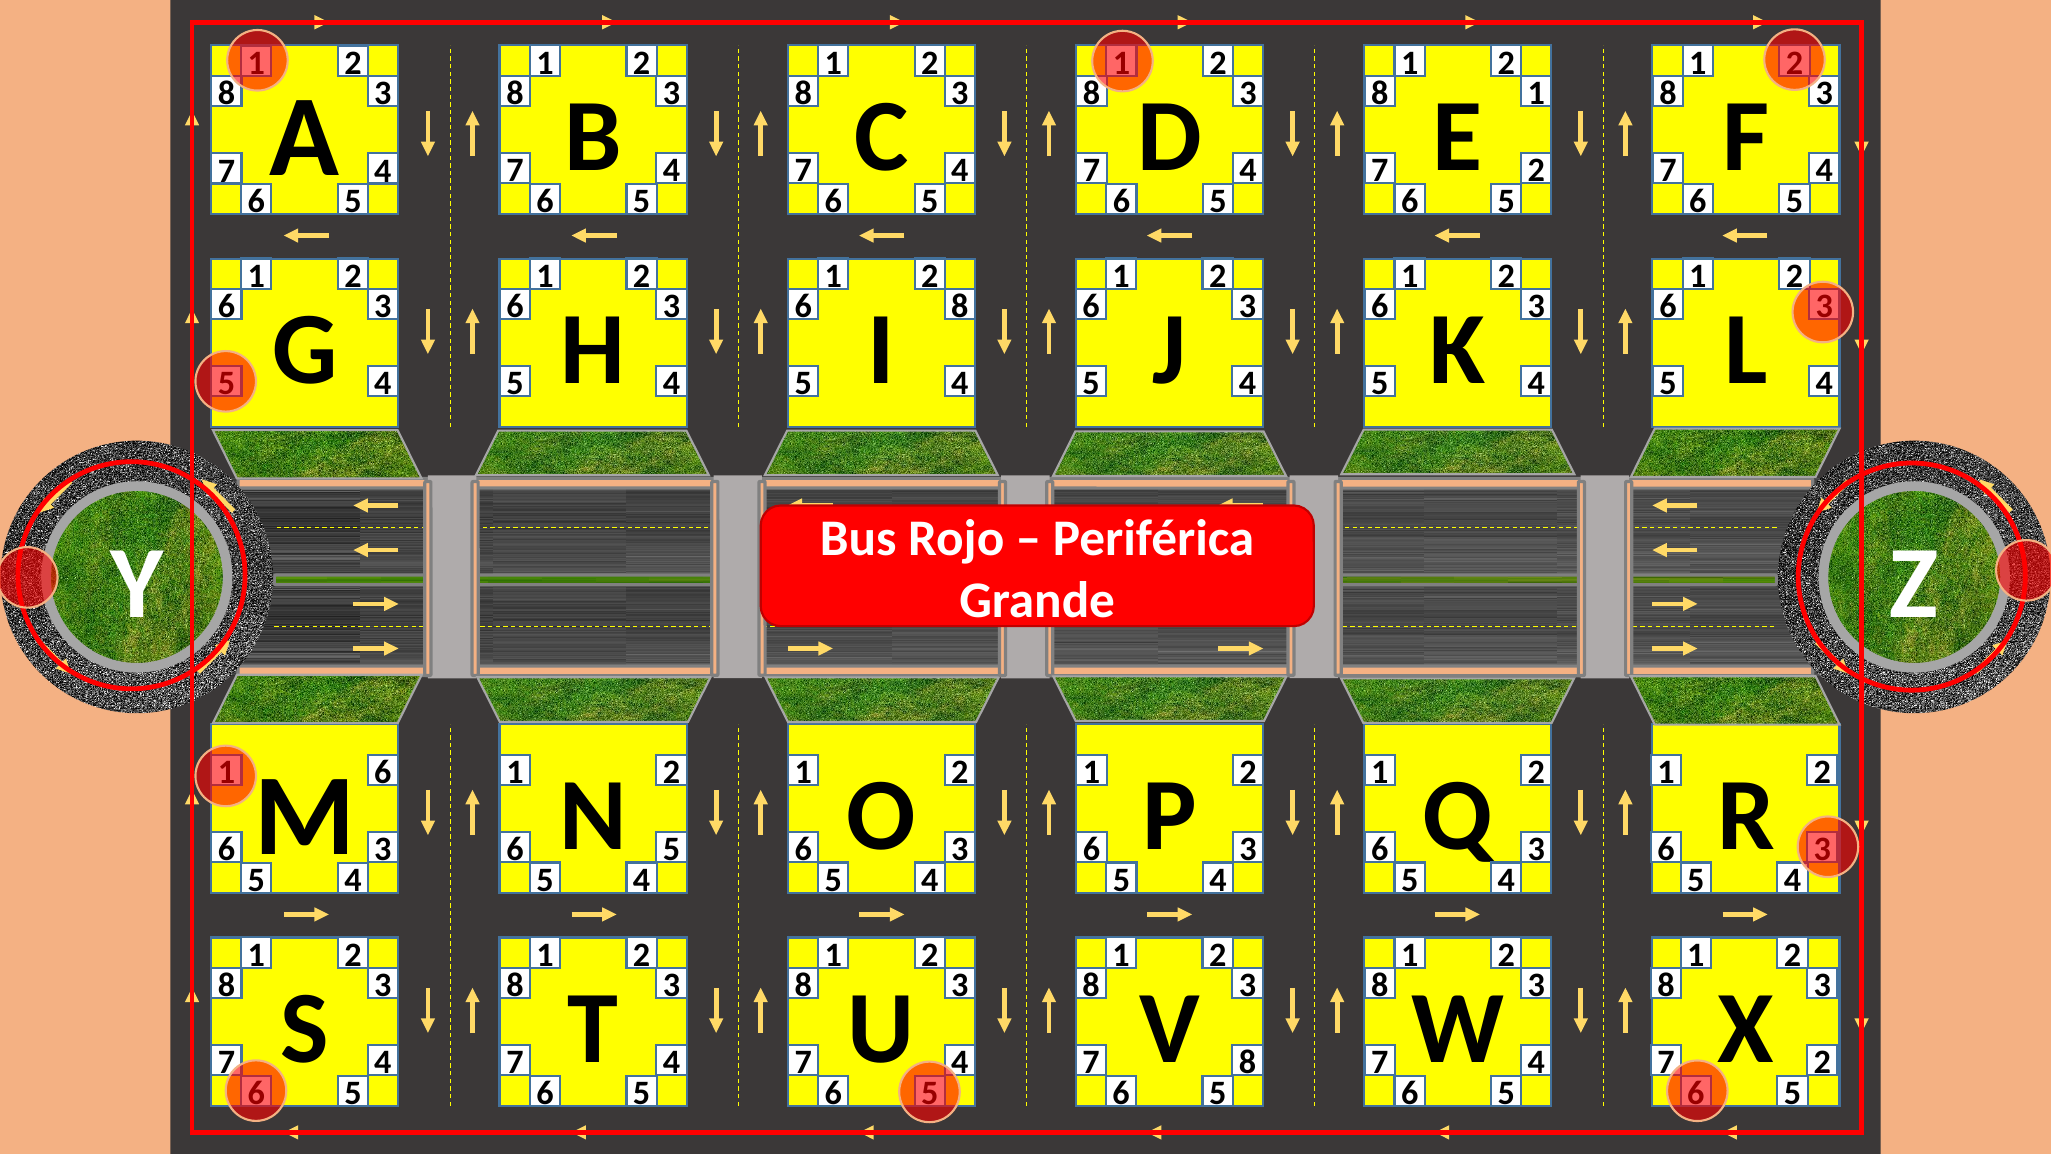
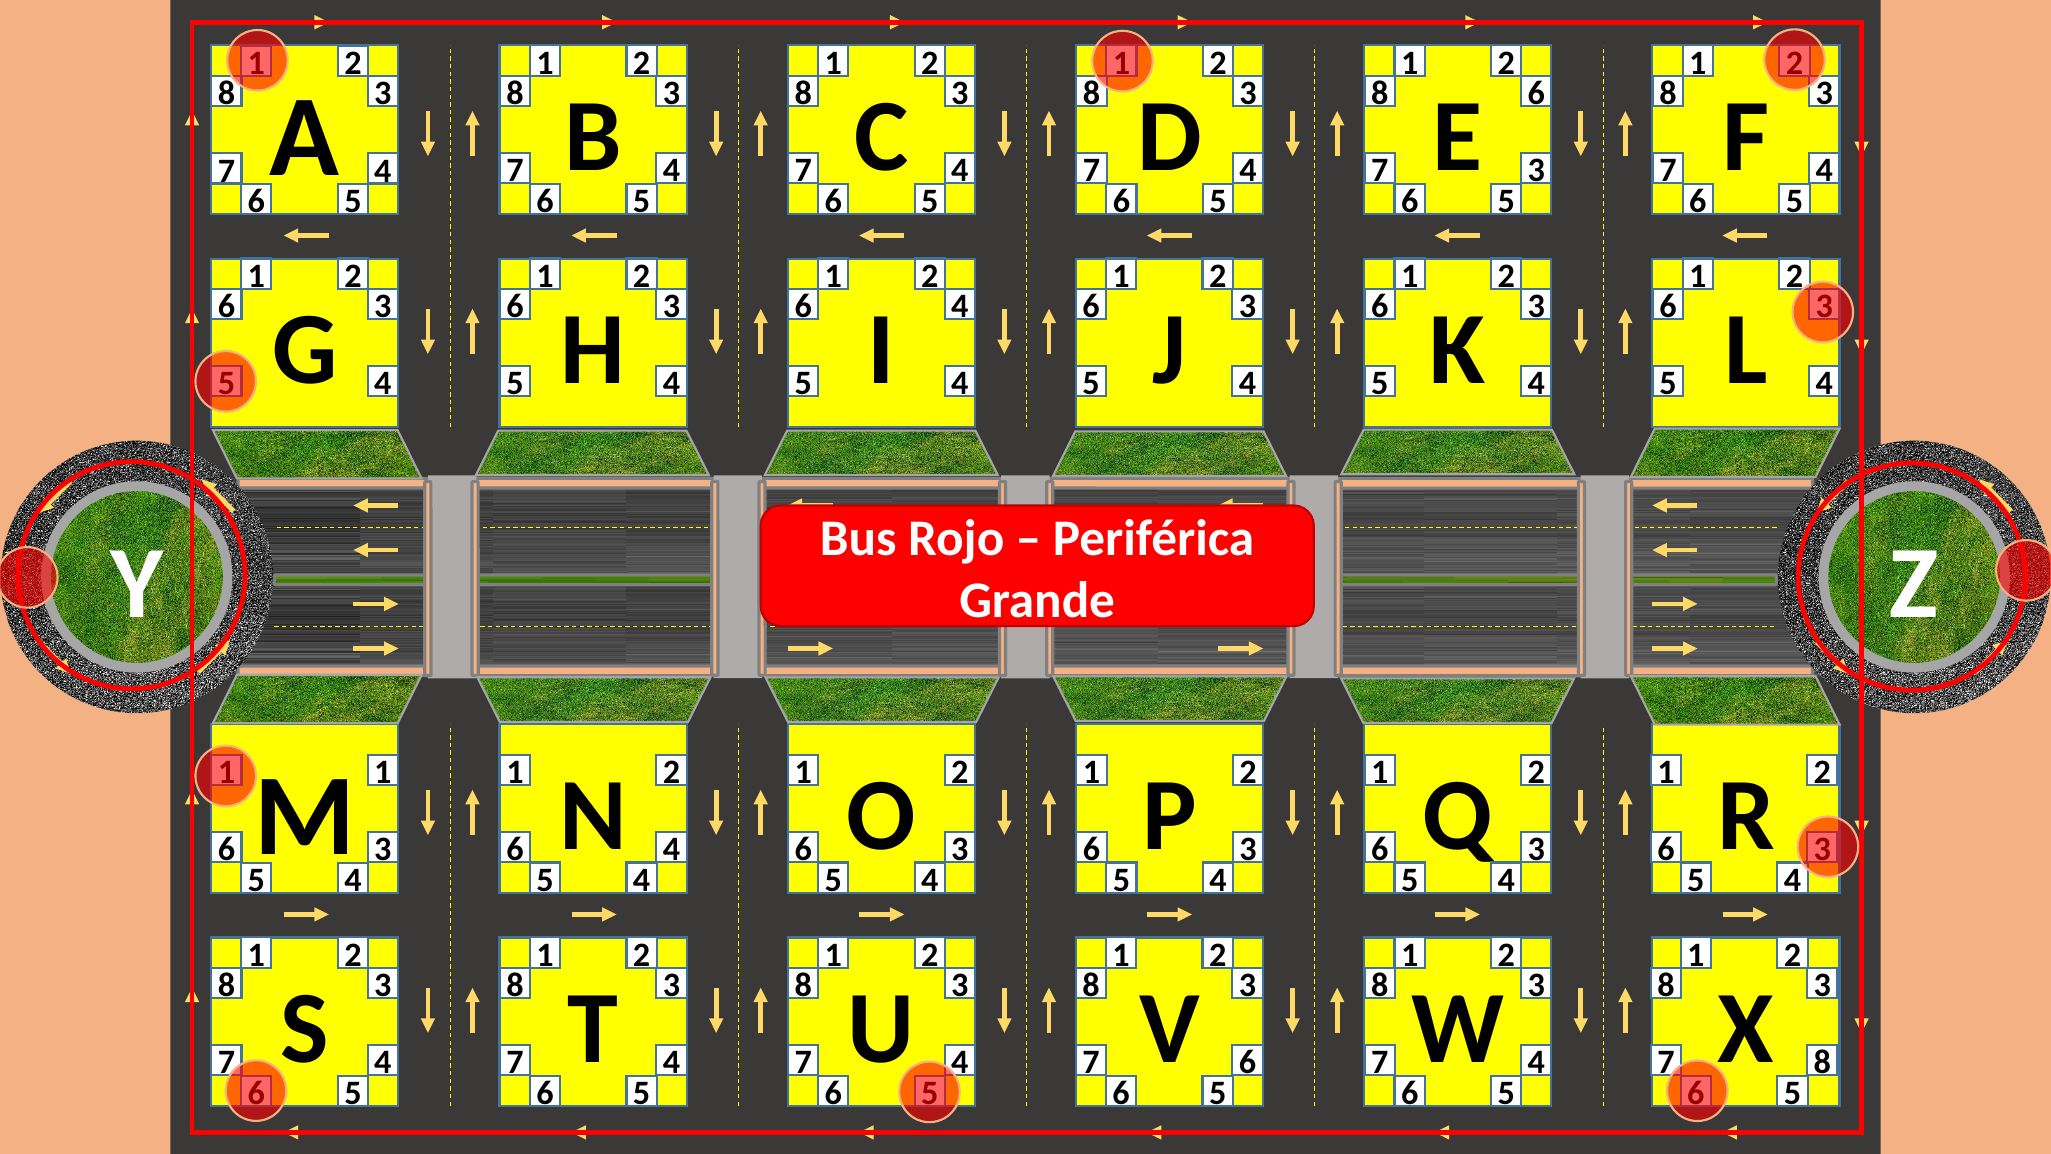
8 1: 1 -> 6
2 at (1536, 171): 2 -> 3
8 at (960, 306): 8 -> 4
6 at (383, 772): 6 -> 1
5 at (671, 849): 5 -> 4
7 8: 8 -> 6
2 at (1822, 1062): 2 -> 8
